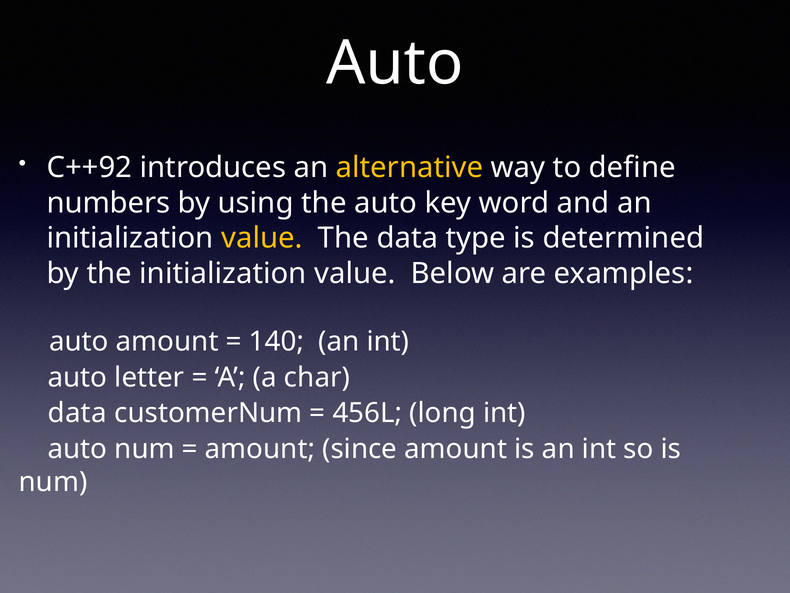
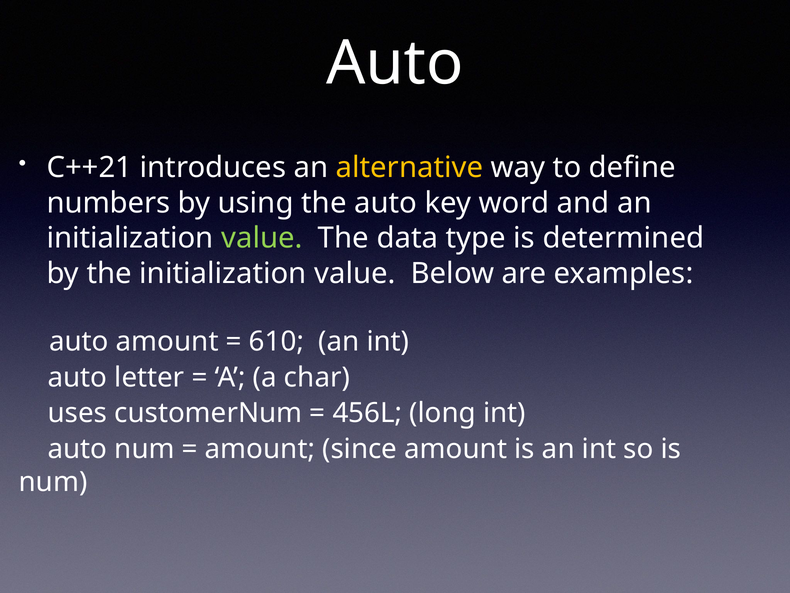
C++92: C++92 -> C++21
value at (262, 238) colour: yellow -> light green
140: 140 -> 610
data at (77, 413): data -> uses
